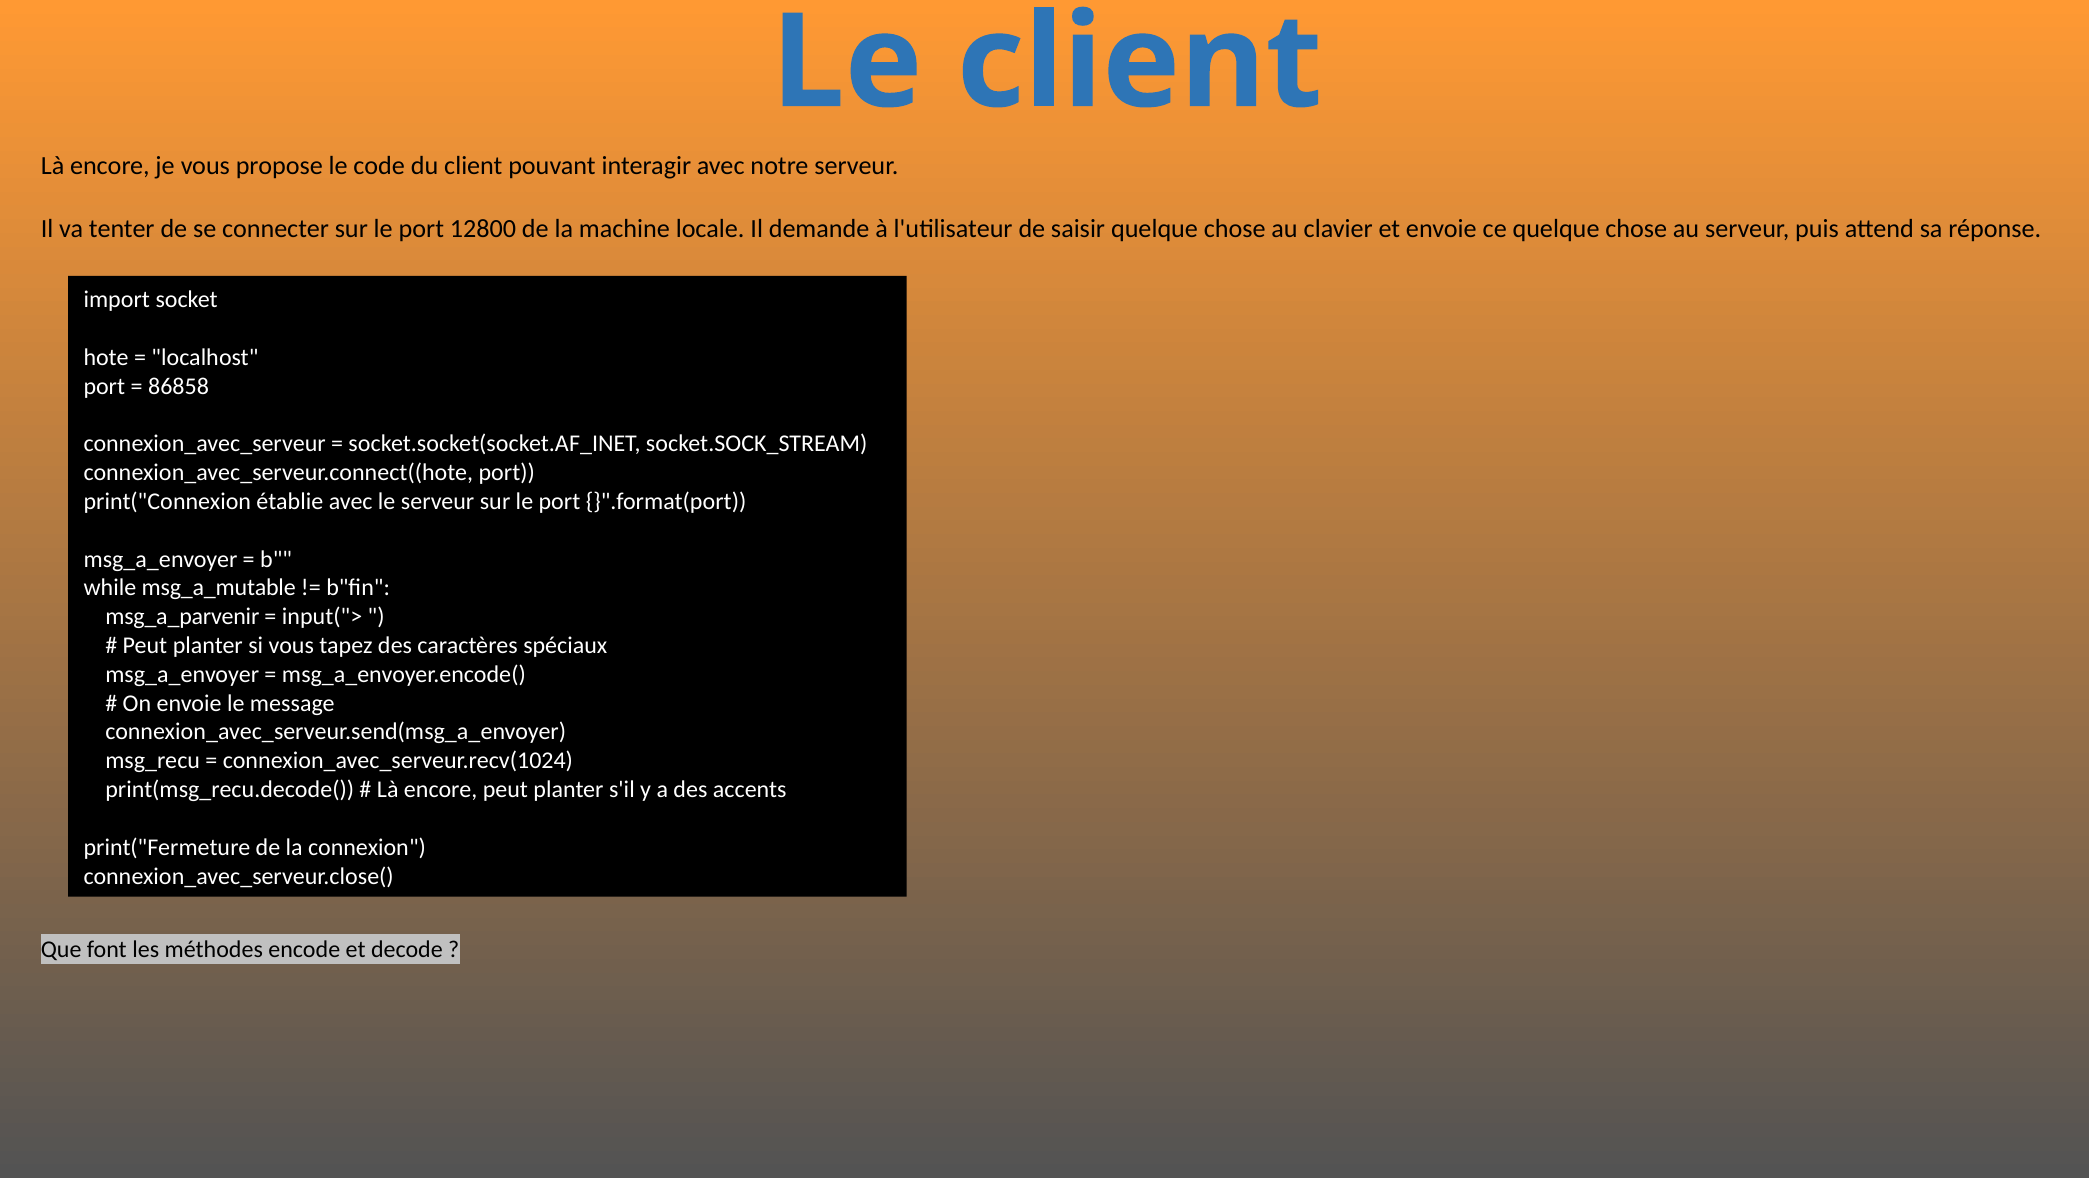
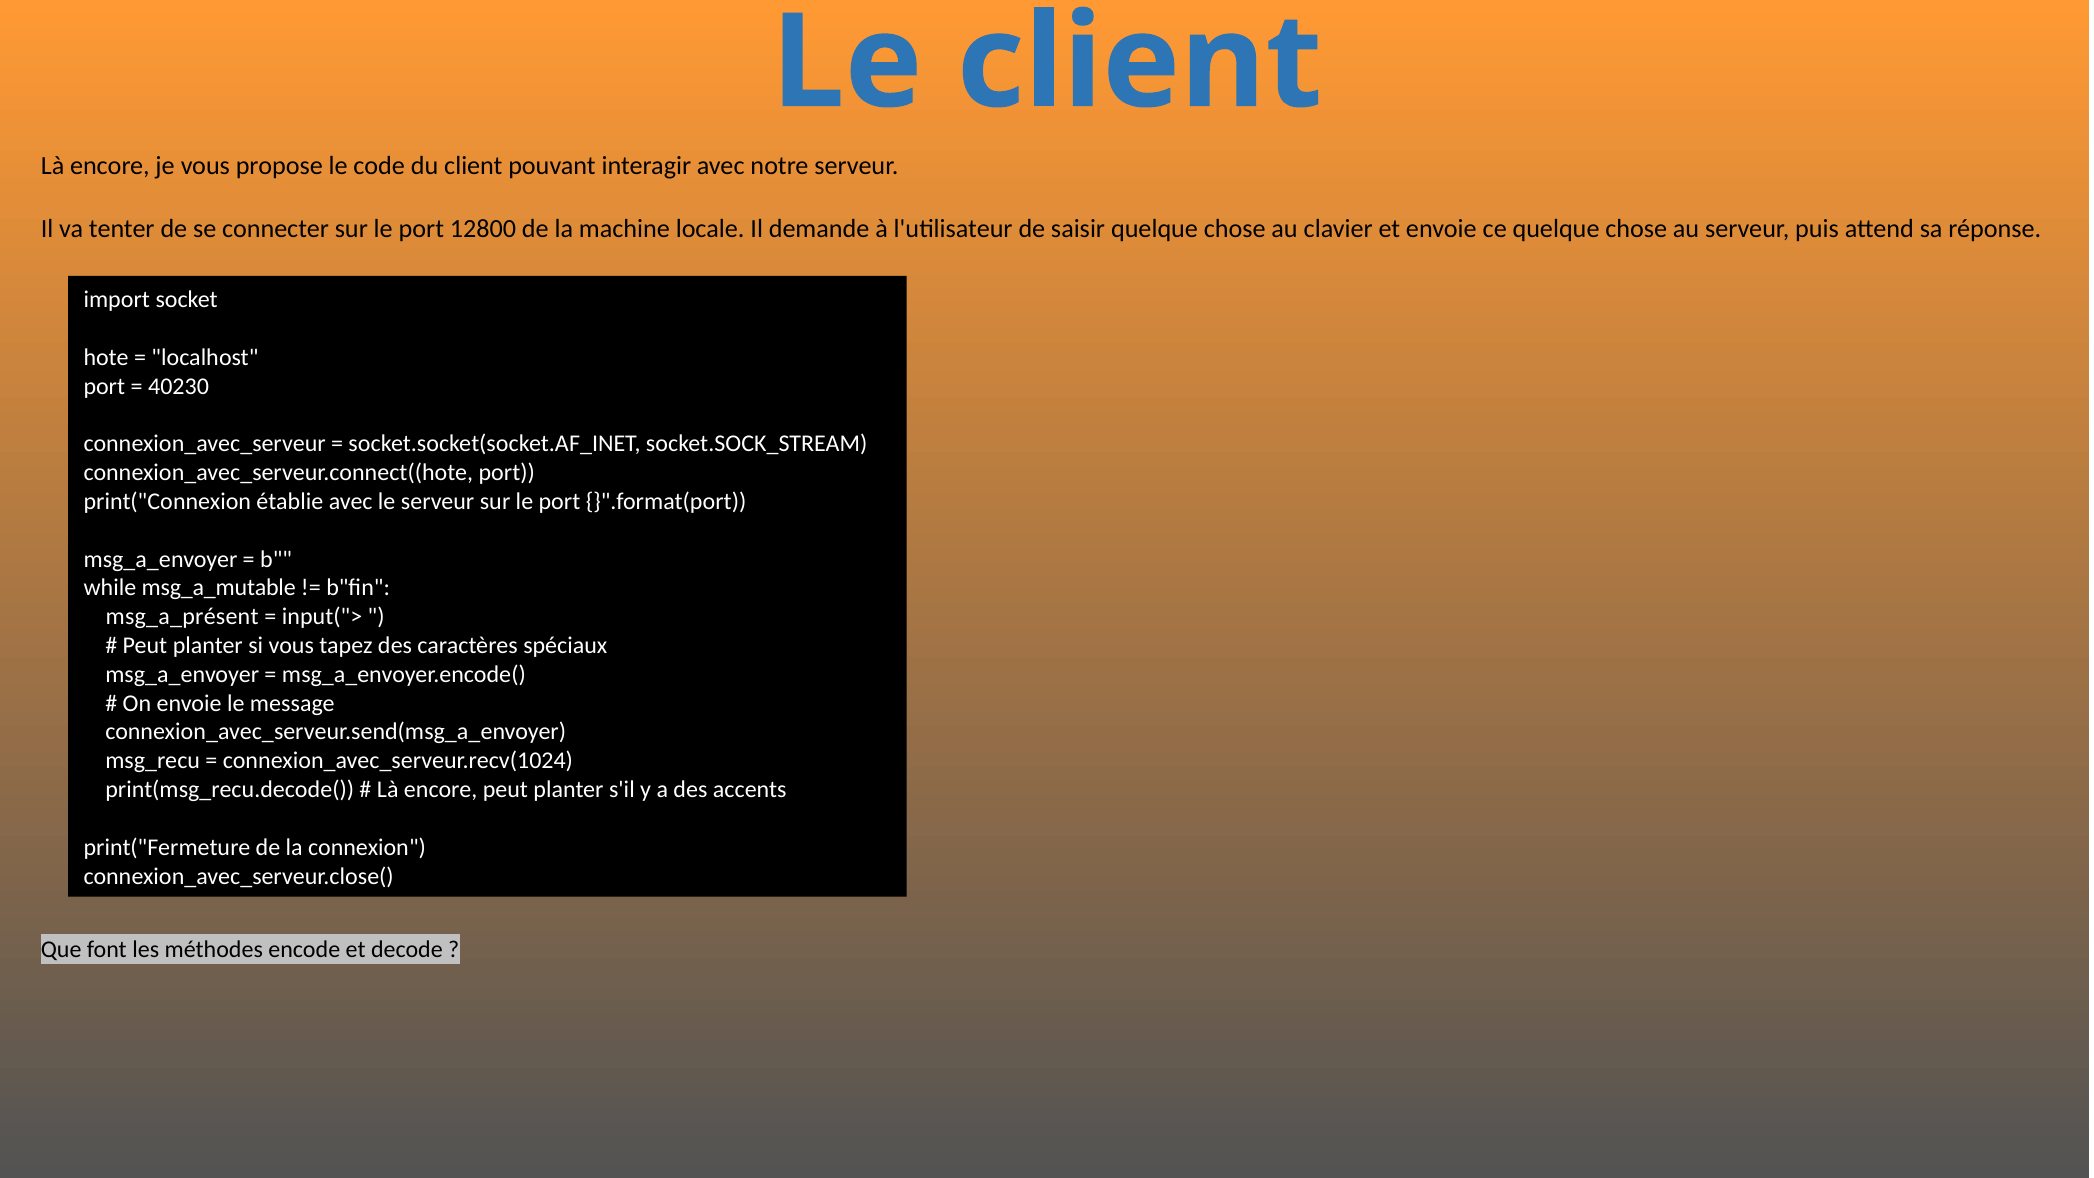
86858: 86858 -> 40230
msg_a_parvenir: msg_a_parvenir -> msg_a_présent
